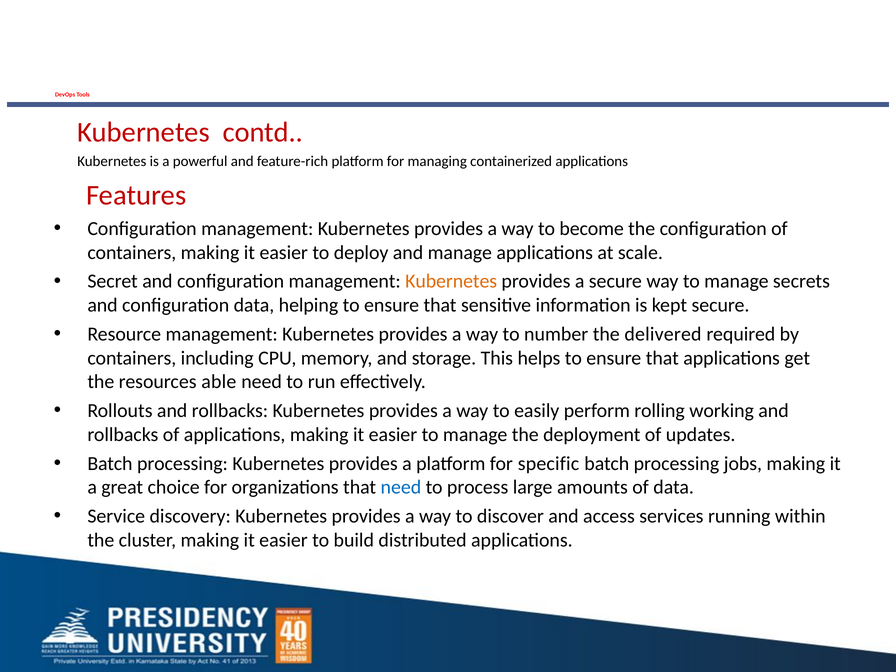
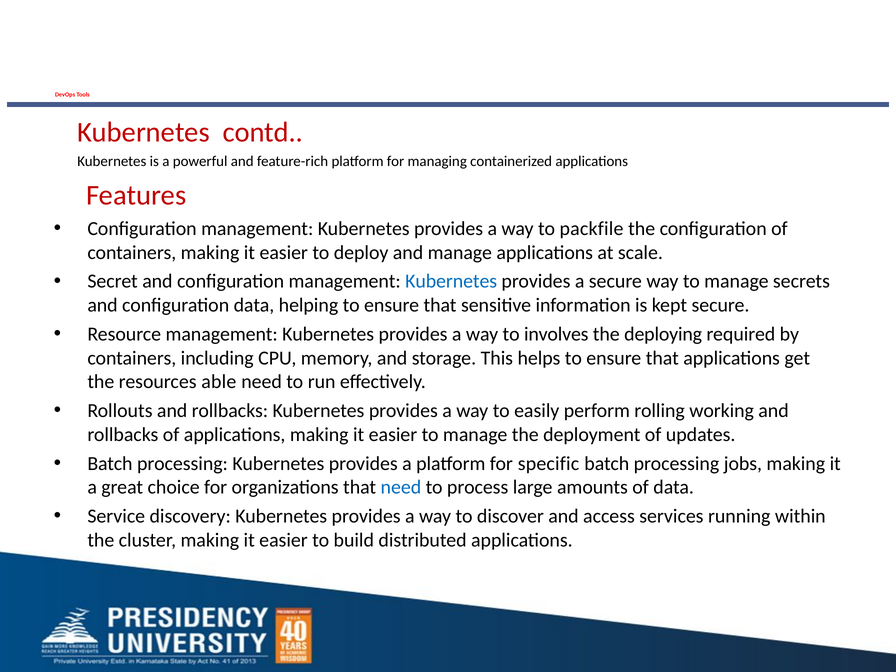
become: become -> packfile
Kubernetes at (451, 281) colour: orange -> blue
number: number -> involves
delivered: delivered -> deploying
